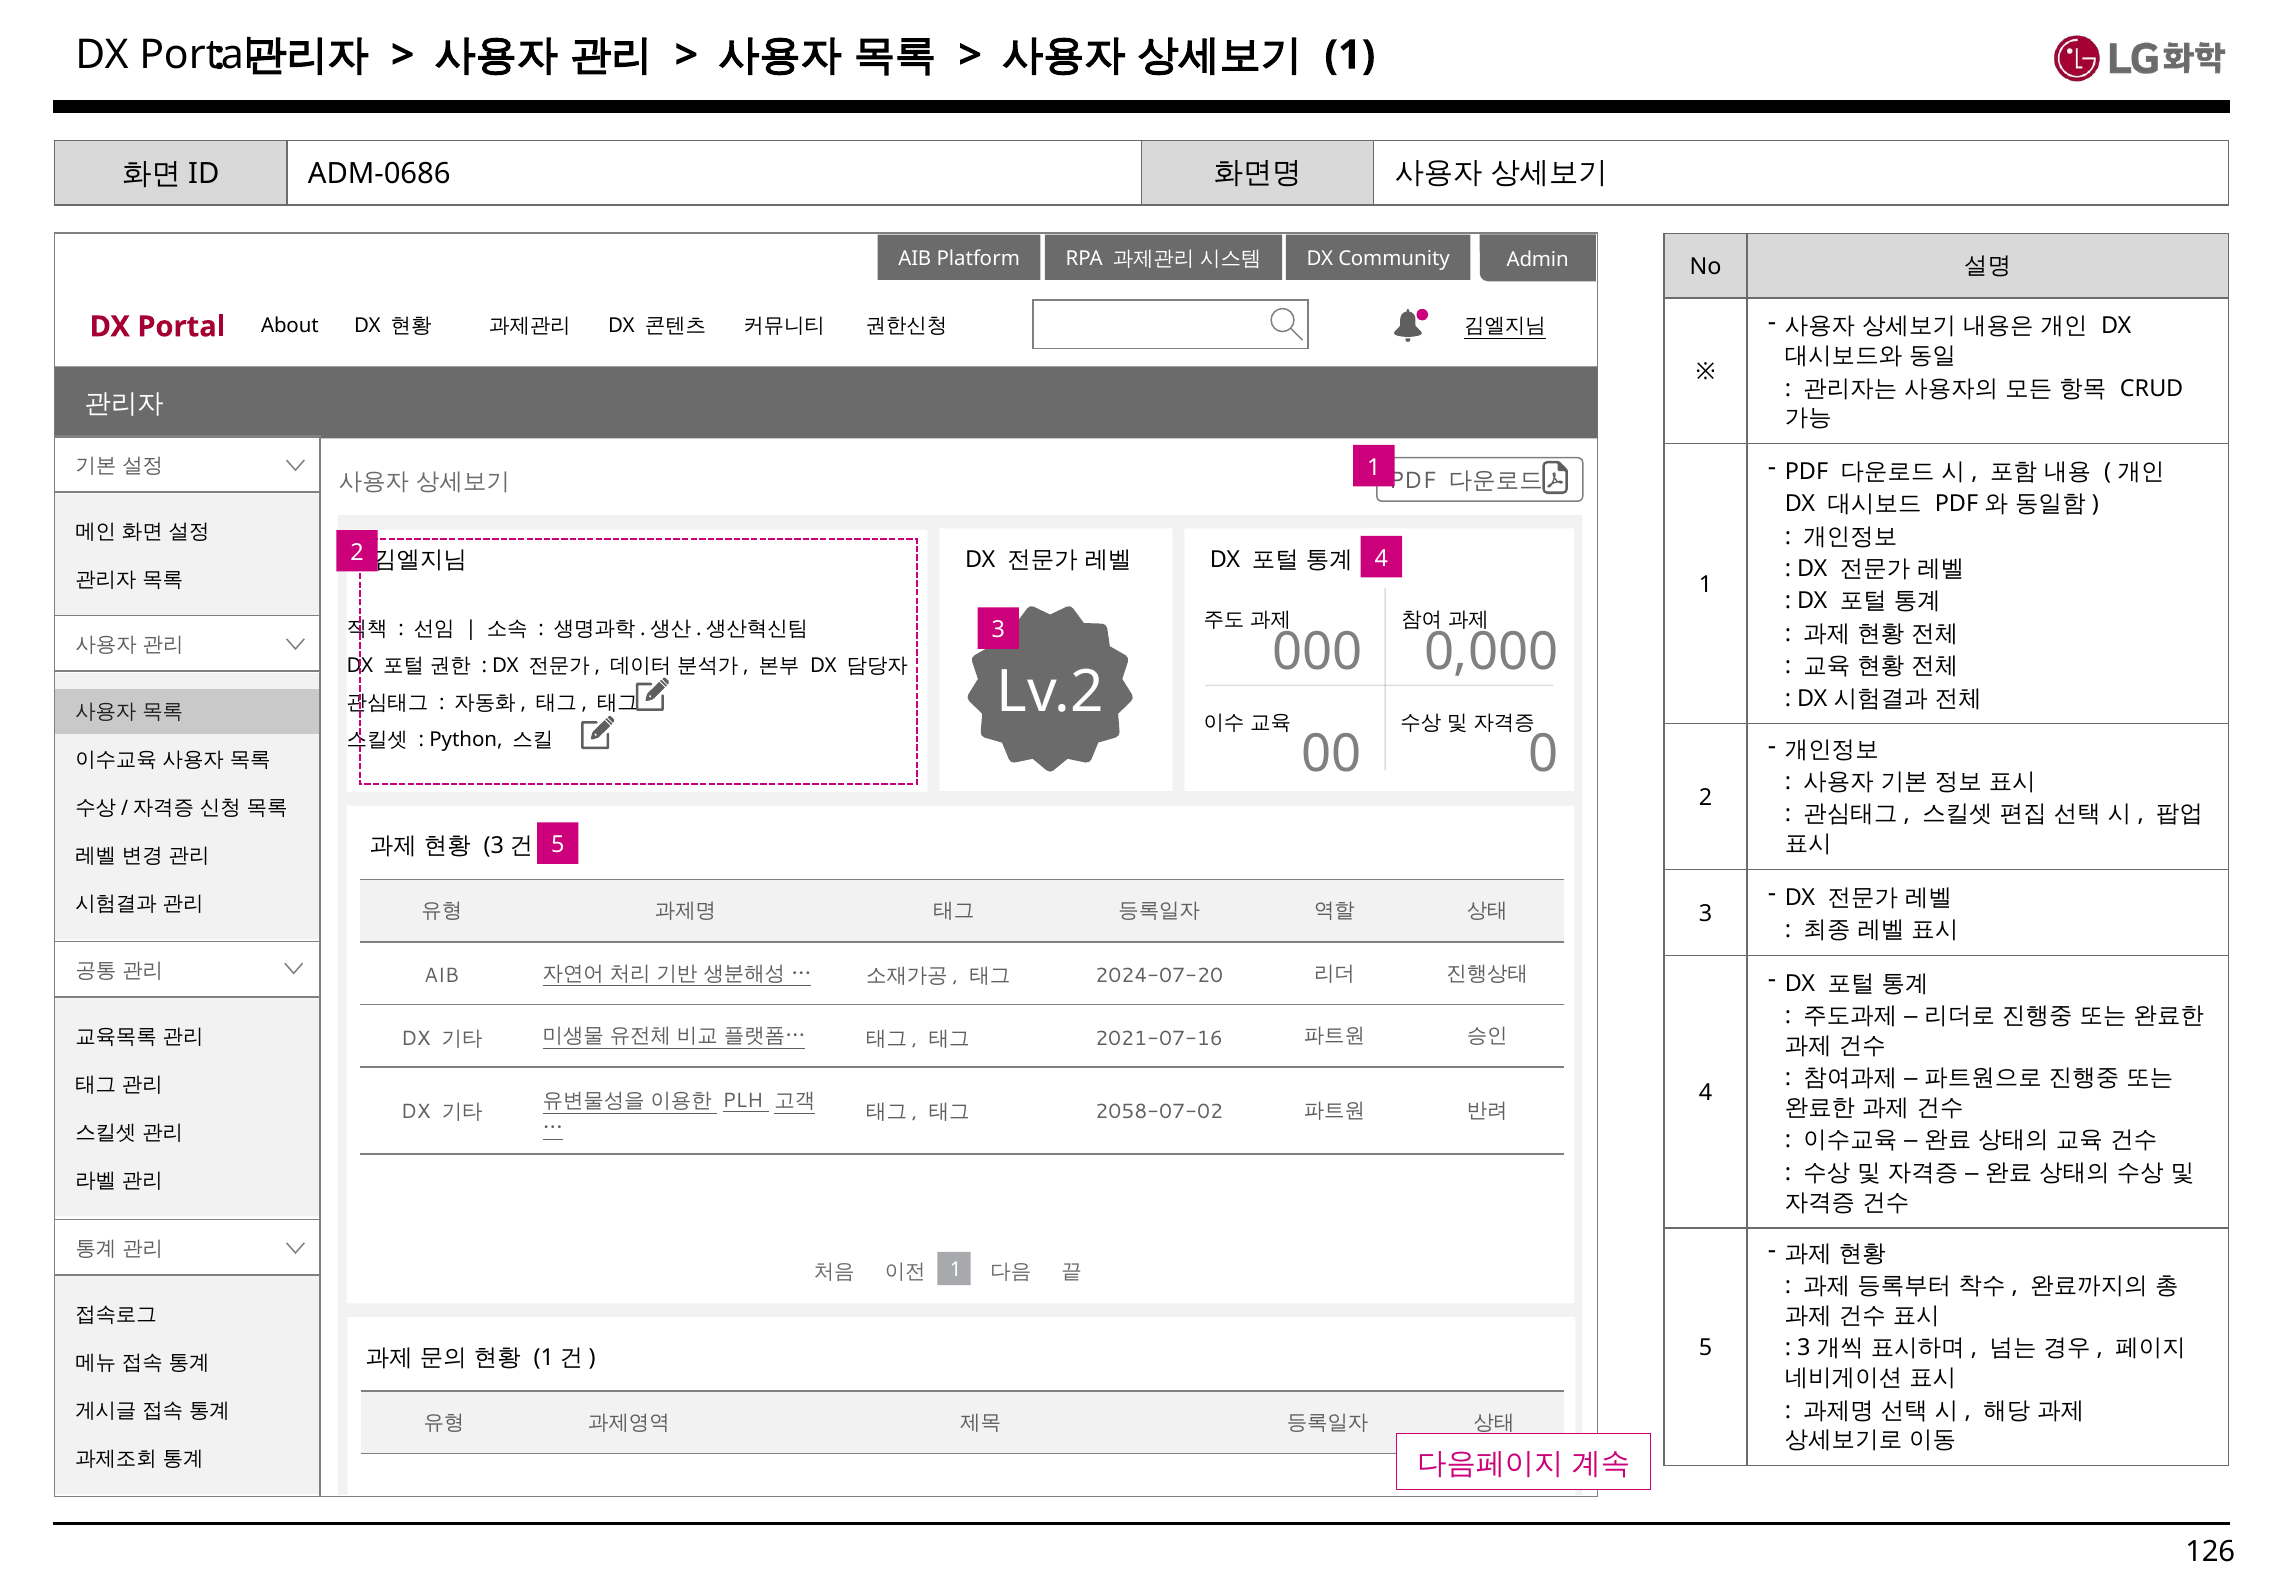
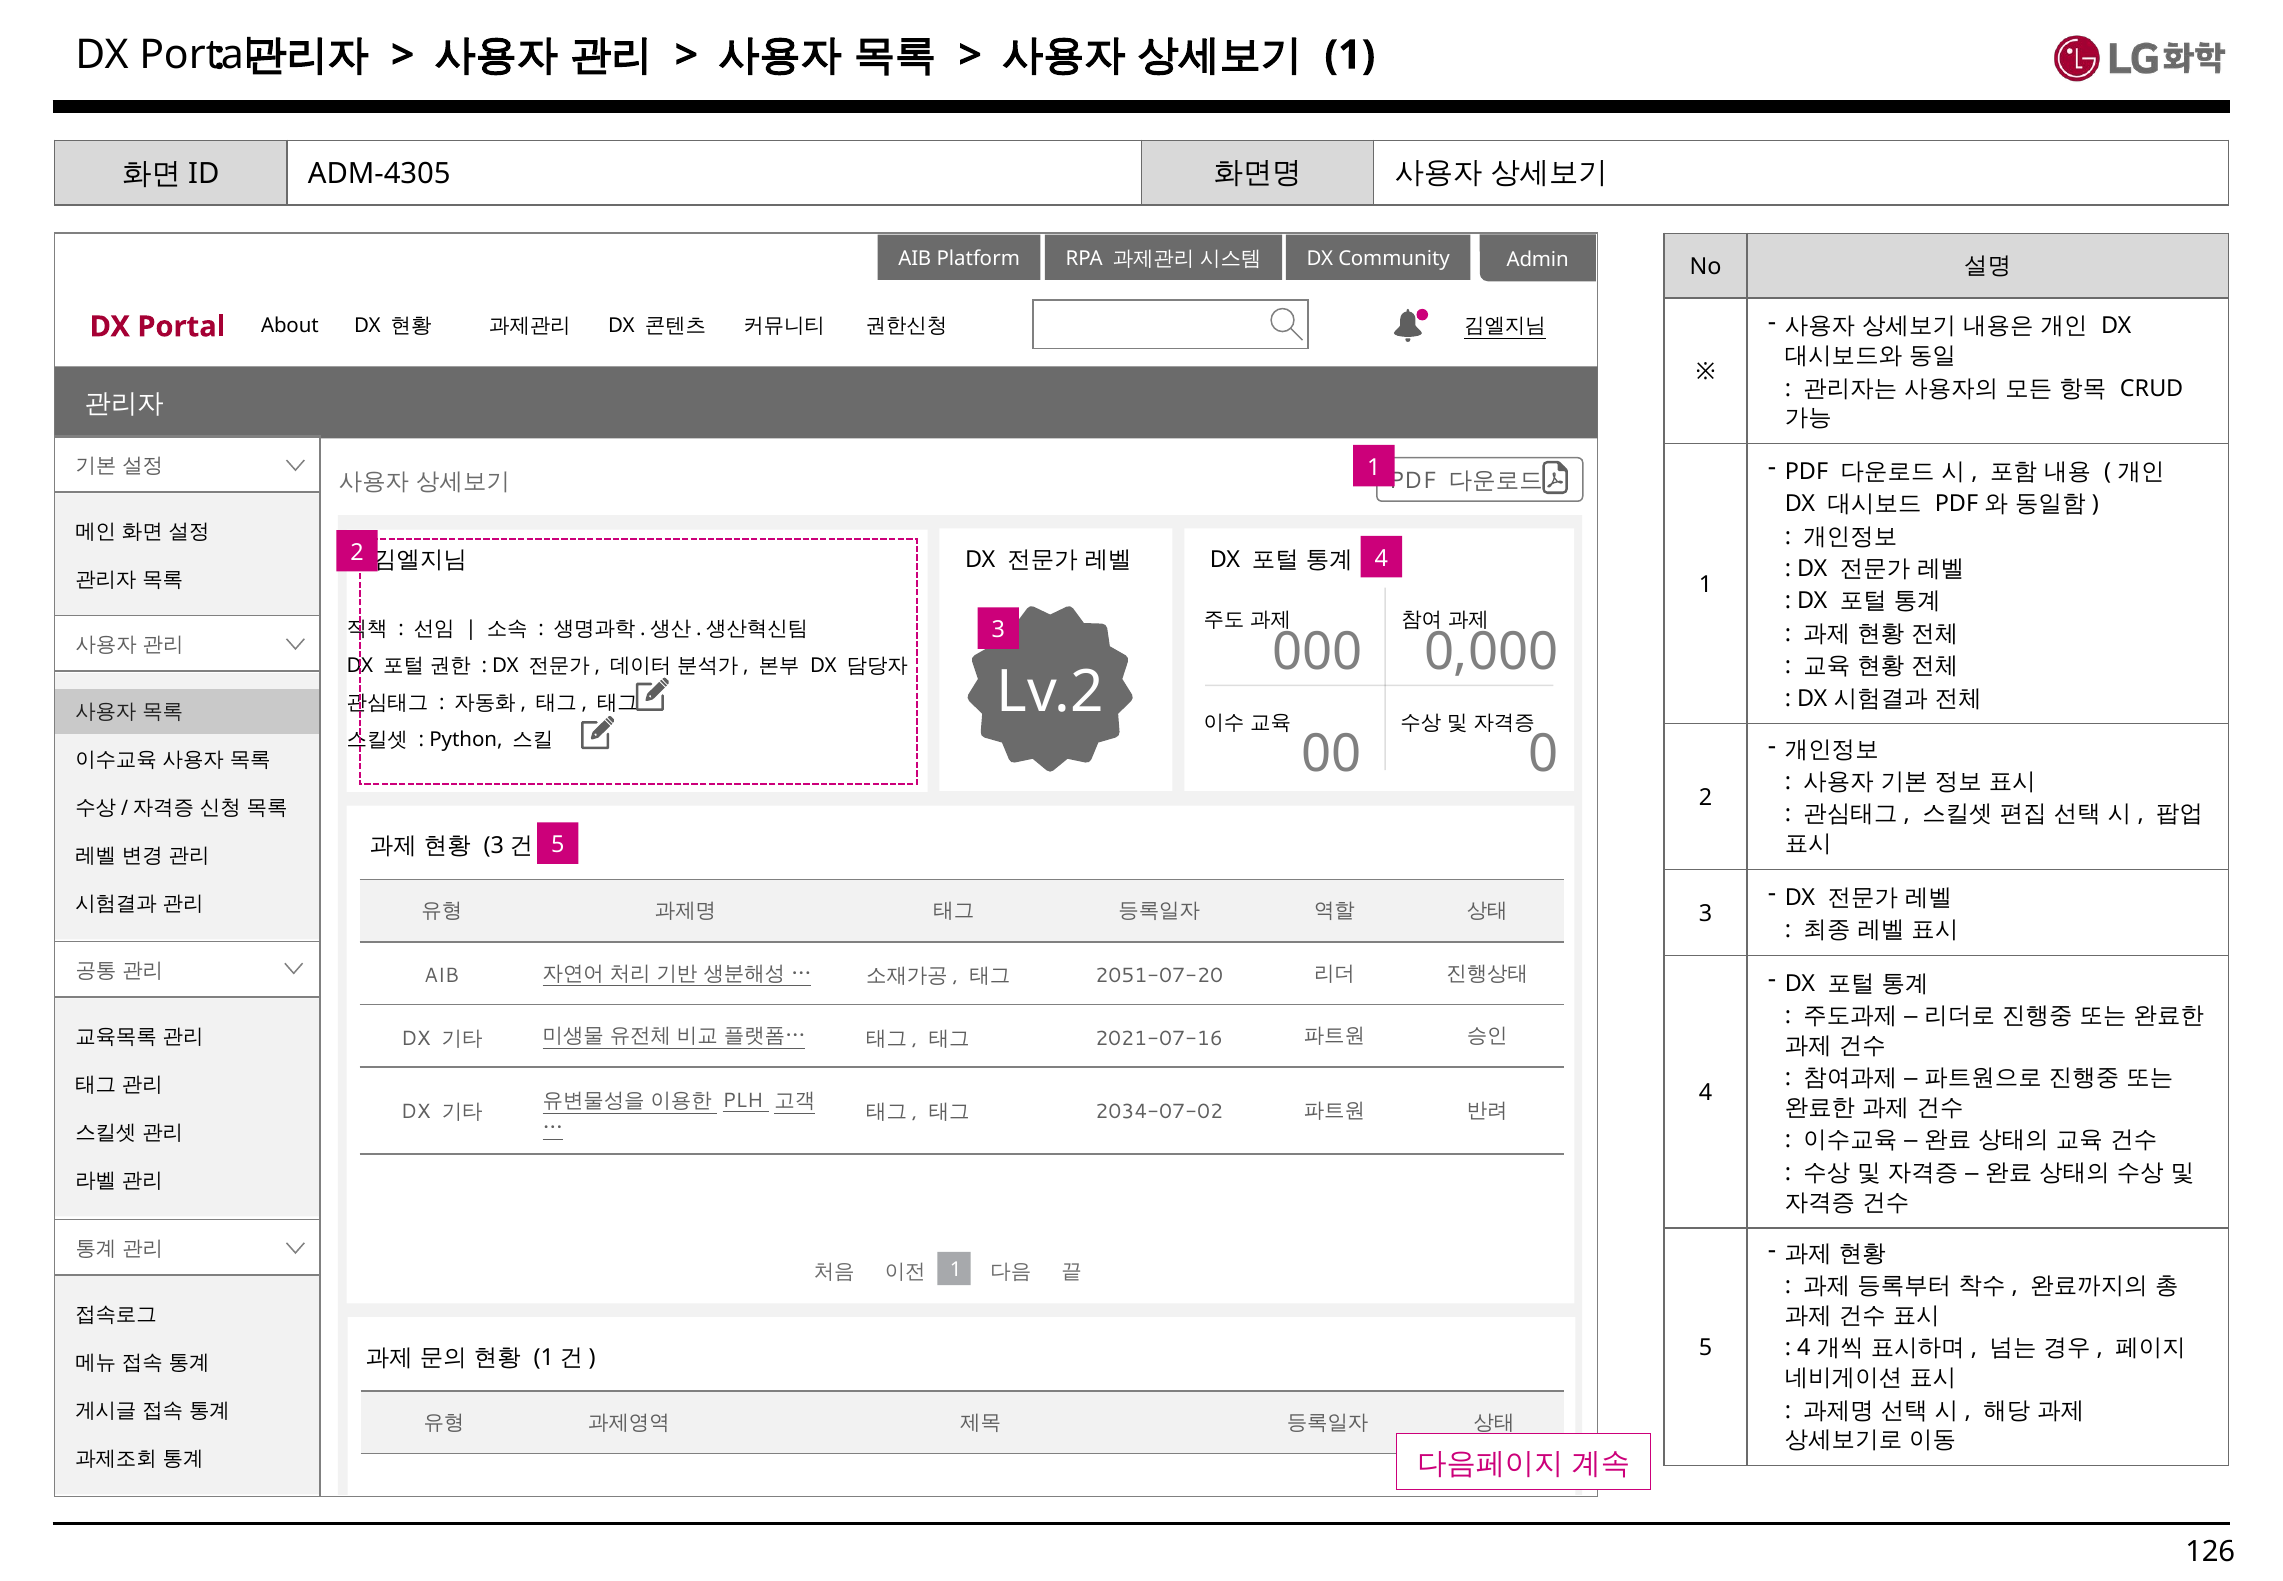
ADM-0686: ADM-0686 -> ADM-4305
2024-07-20: 2024-07-20 -> 2051-07-20
2058-07-02: 2058-07-02 -> 2034-07-02
3 at (1804, 1348): 3 -> 4
